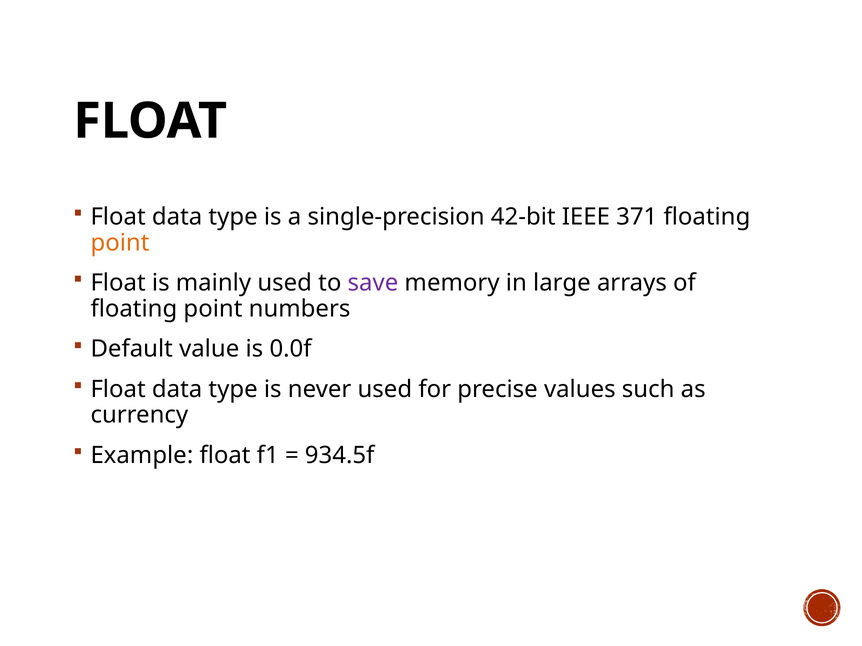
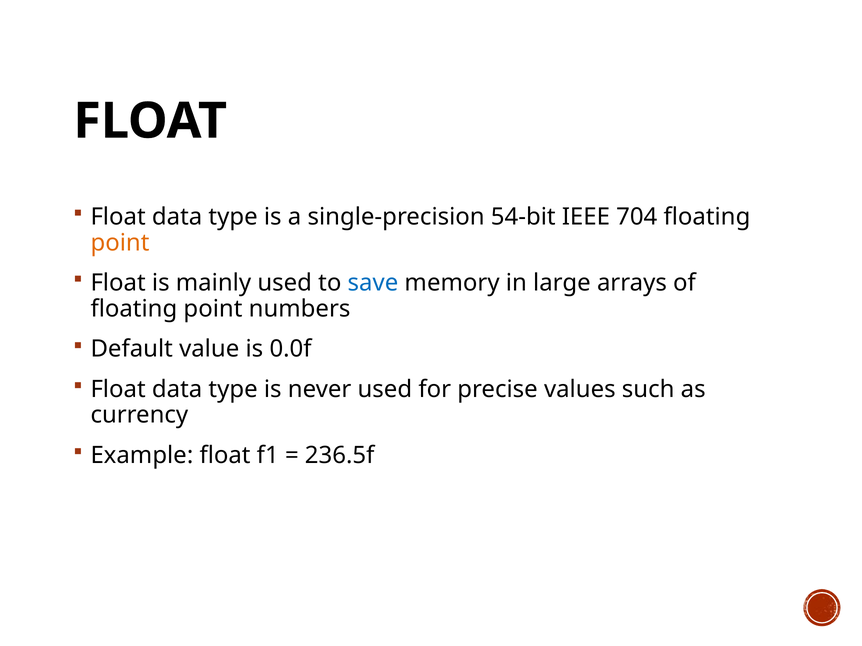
42-bit: 42-bit -> 54-bit
371: 371 -> 704
save colour: purple -> blue
934.5f: 934.5f -> 236.5f
